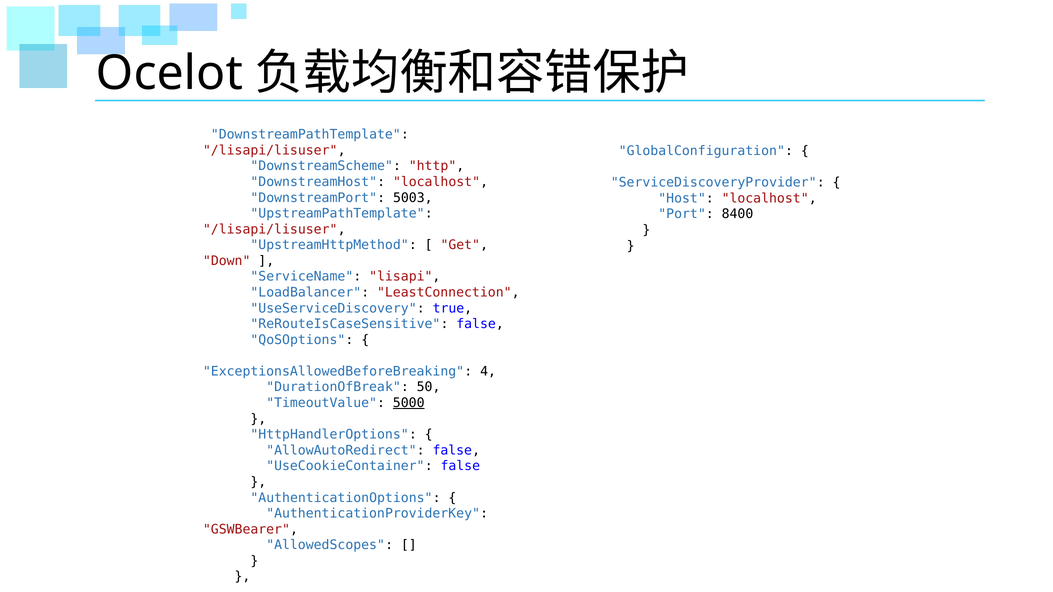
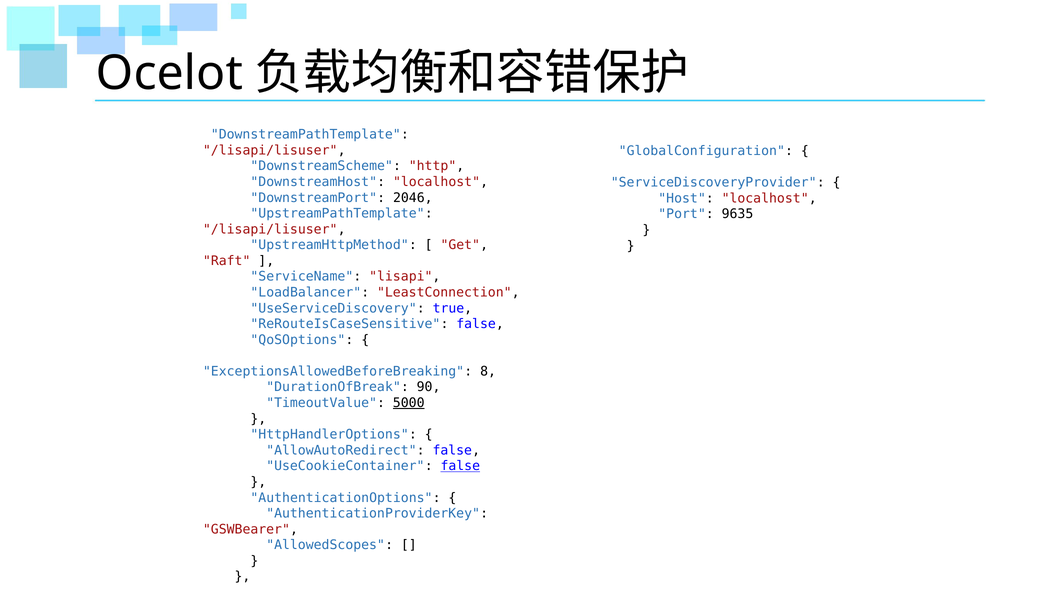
5003: 5003 -> 2046
8400: 8400 -> 9635
Down: Down -> Raft
4: 4 -> 8
50: 50 -> 90
false at (460, 466) underline: none -> present
